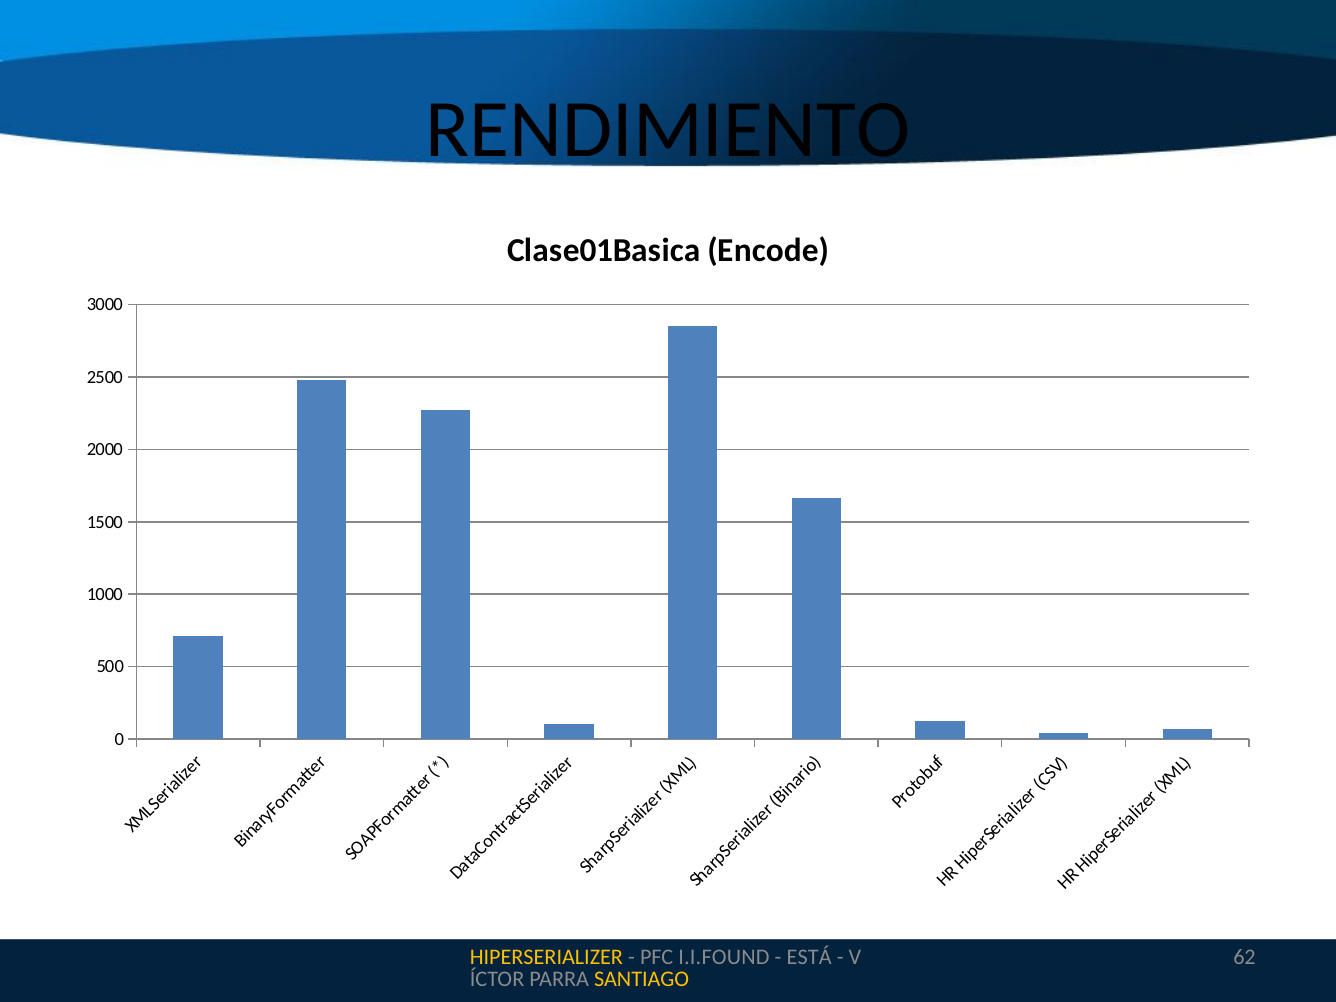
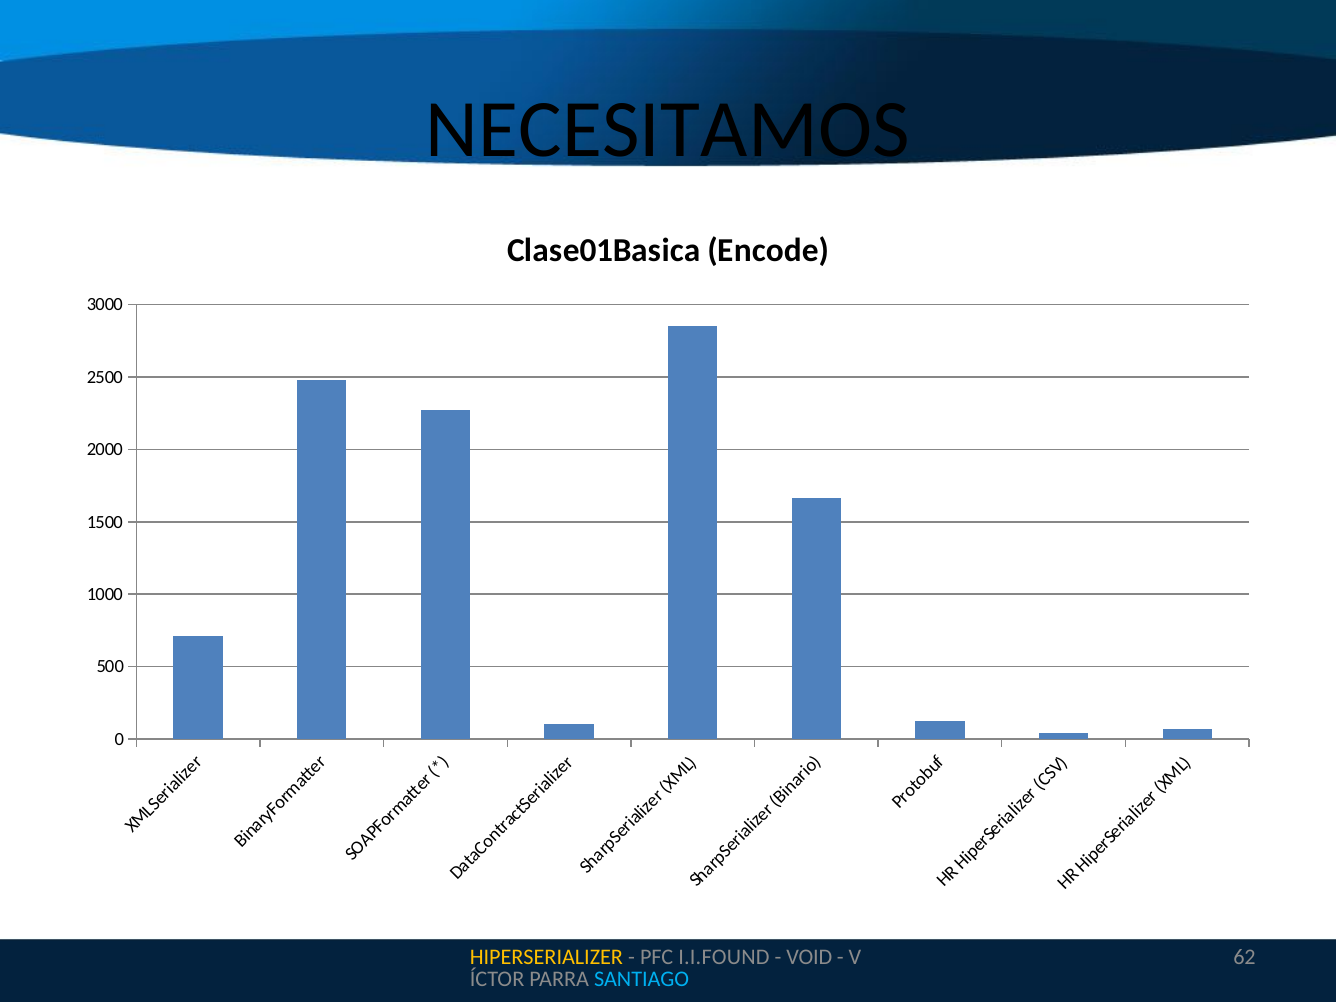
RENDIMIENTO: RENDIMIENTO -> NECESITAMOS
ESTÁ: ESTÁ -> VOID
SANTIAGO colour: yellow -> light blue
